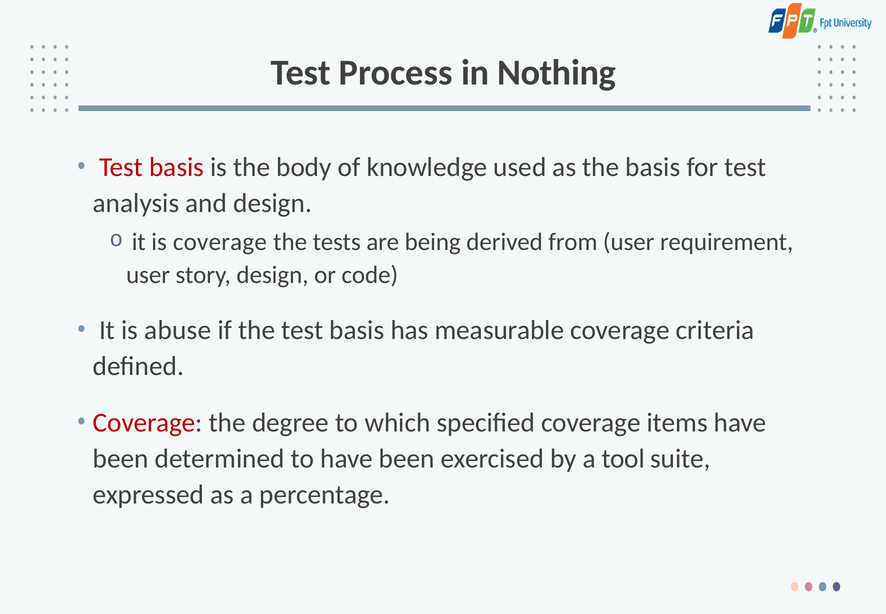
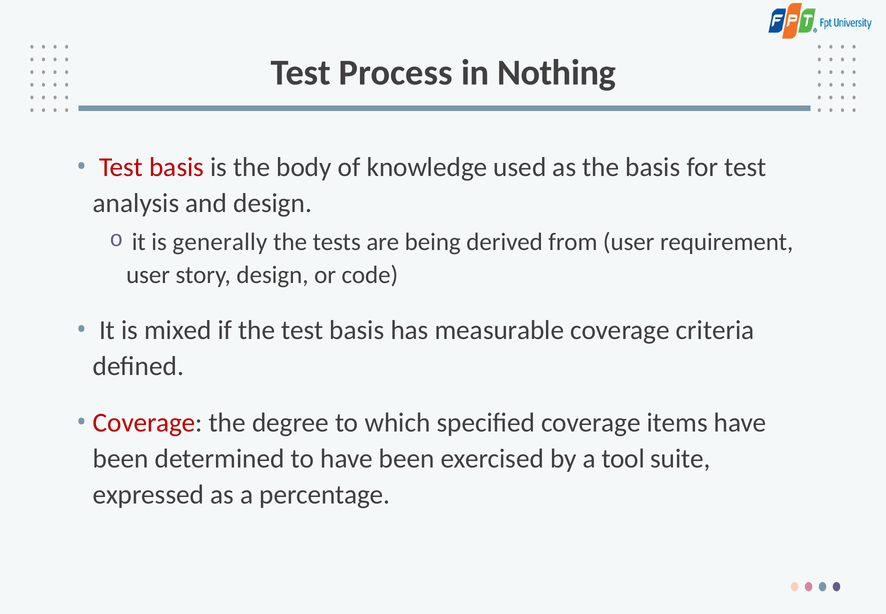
is coverage: coverage -> generally
abuse: abuse -> mixed
